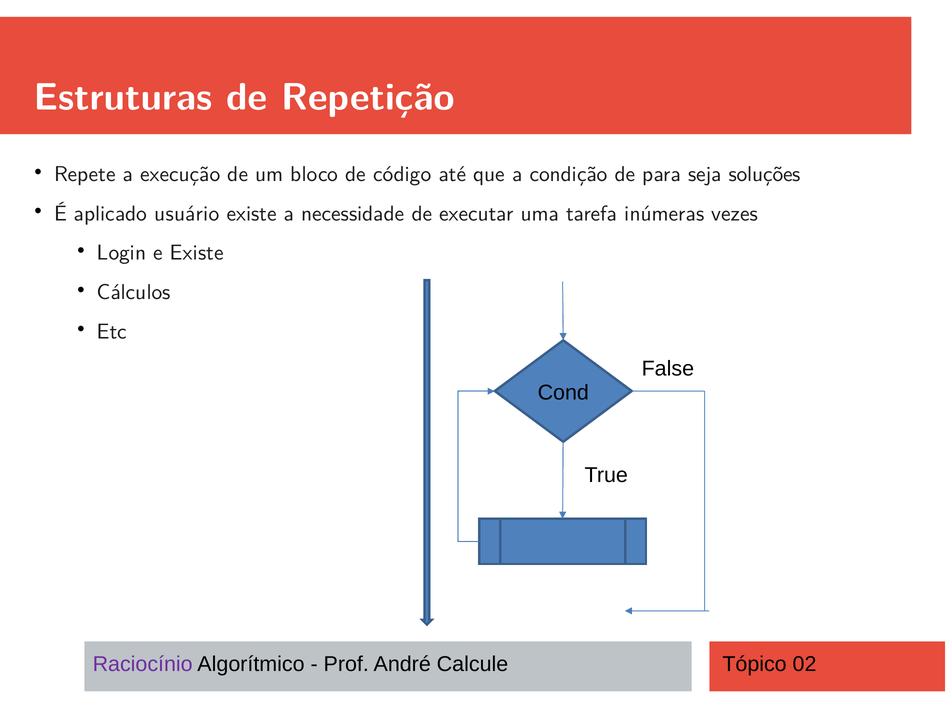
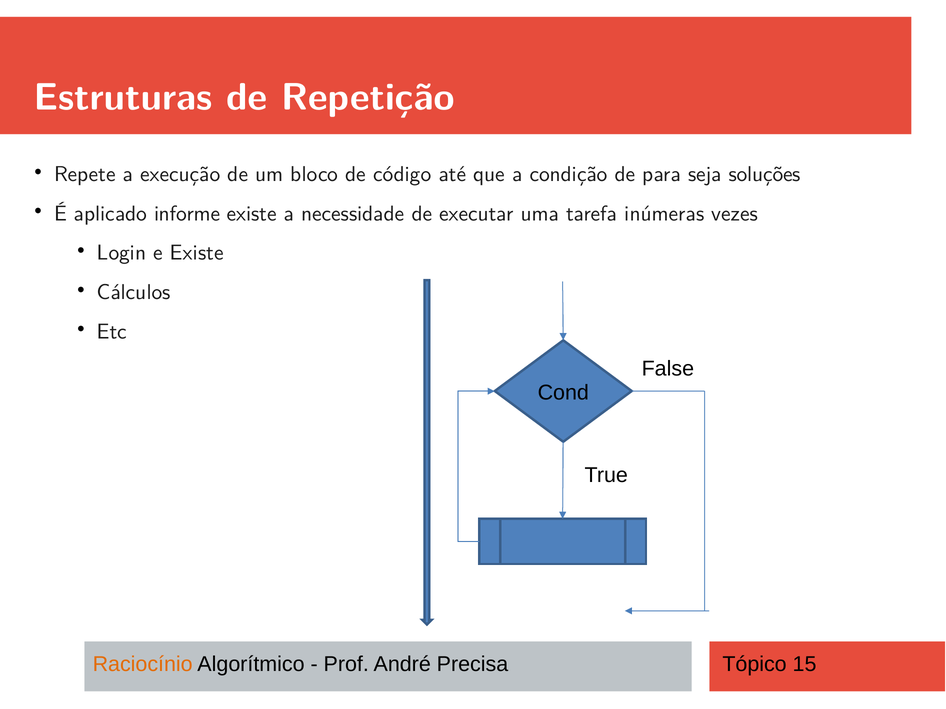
usuário: usuário -> informe
Raciocínio colour: purple -> orange
Calcule: Calcule -> Precisa
02: 02 -> 15
